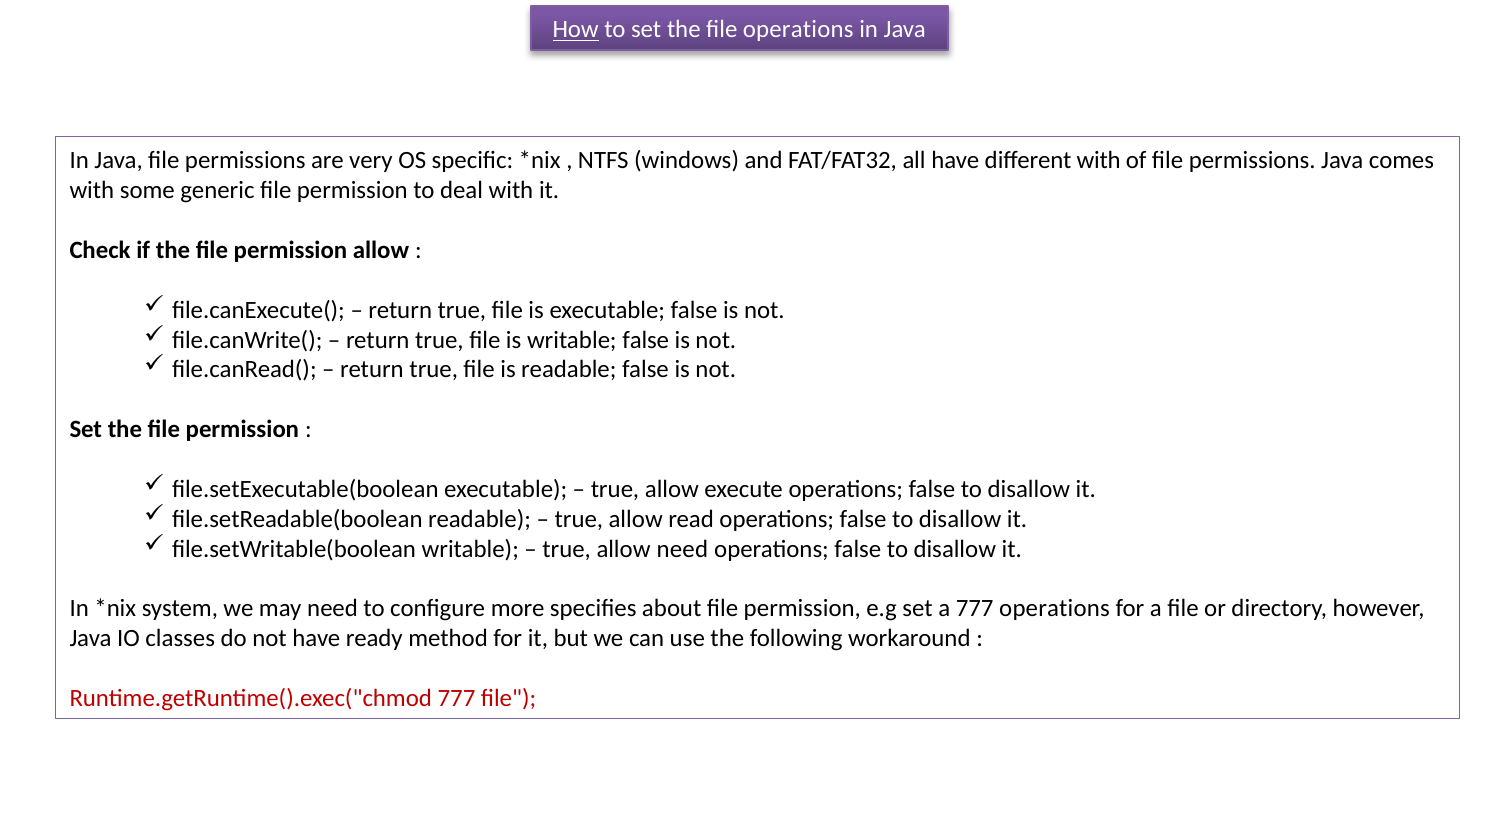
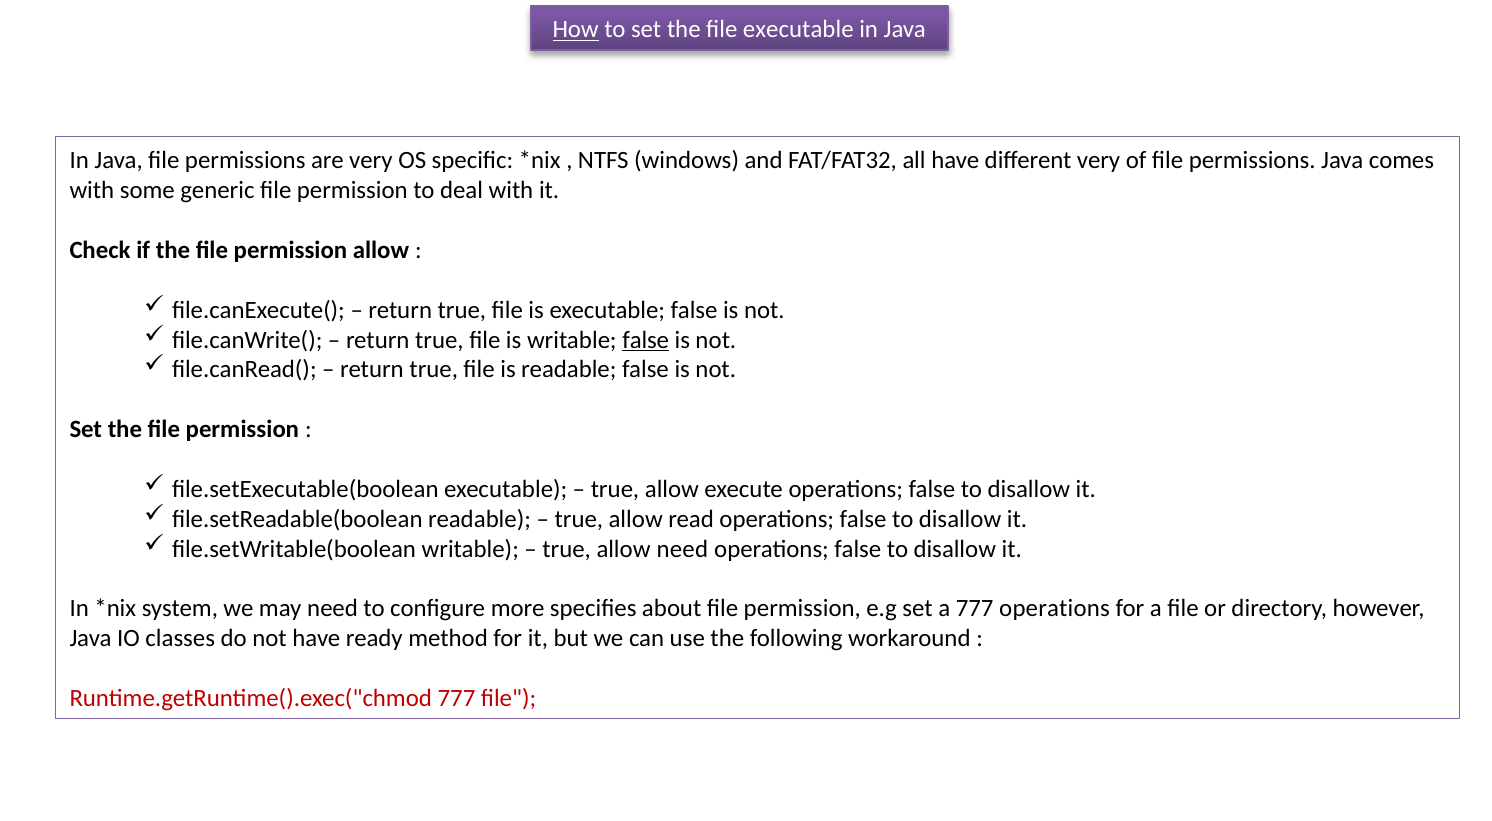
file operations: operations -> executable
different with: with -> very
false at (646, 340) underline: none -> present
